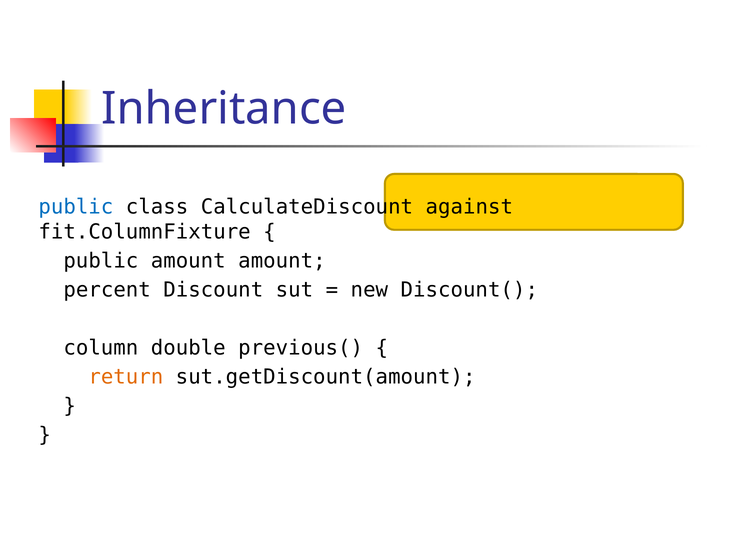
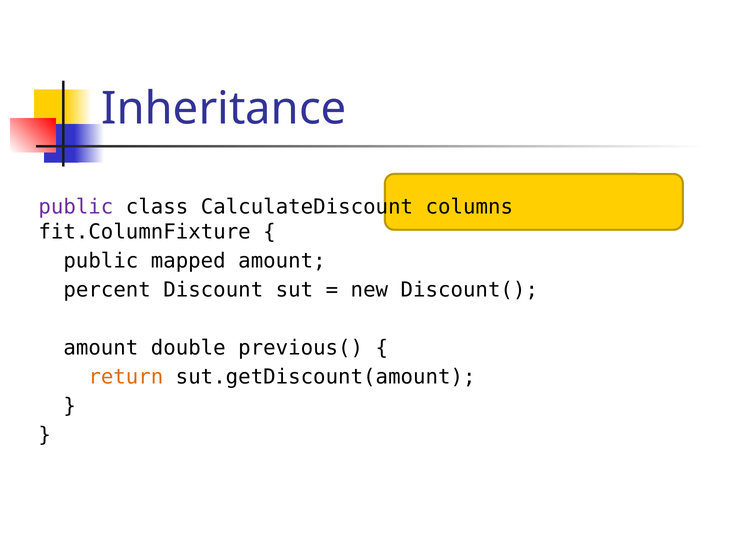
public at (76, 207) colour: blue -> purple
against: against -> columns
public amount: amount -> mapped
column at (101, 348): column -> amount
